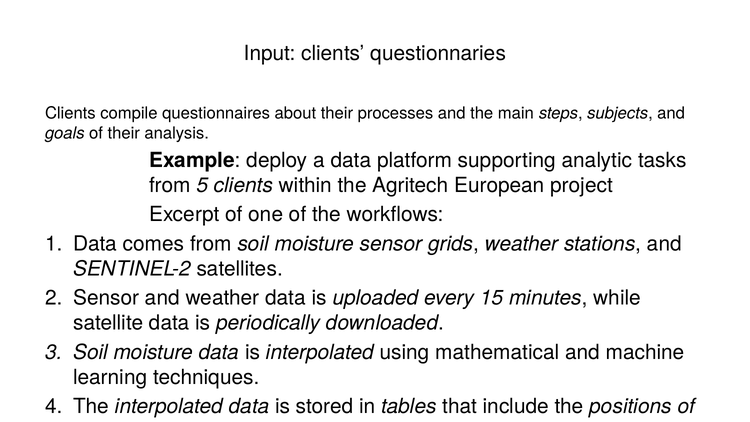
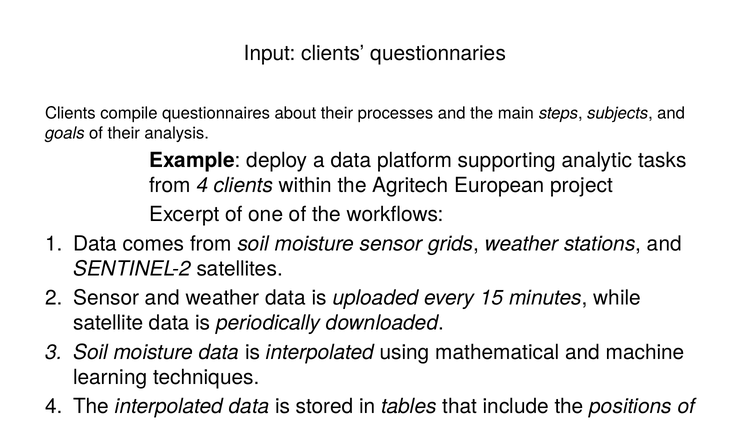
from 5: 5 -> 4
